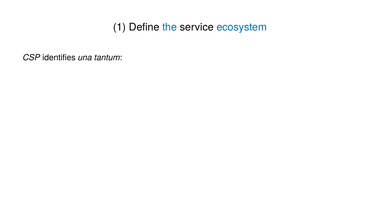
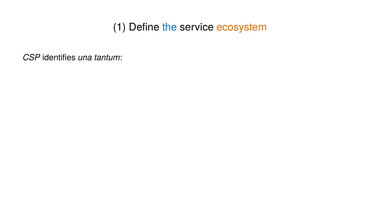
ecosystem colour: blue -> orange
